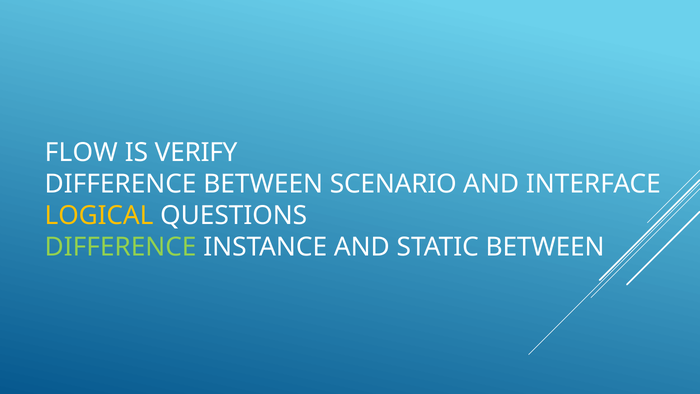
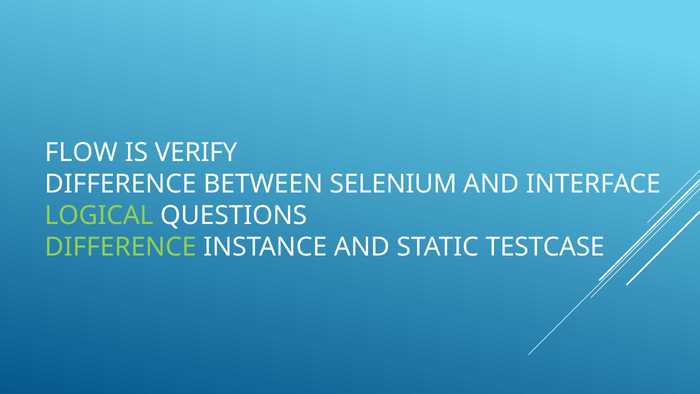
SCENARIO: SCENARIO -> SELENIUM
LOGICAL colour: yellow -> light green
STATIC BETWEEN: BETWEEN -> TESTCASE
